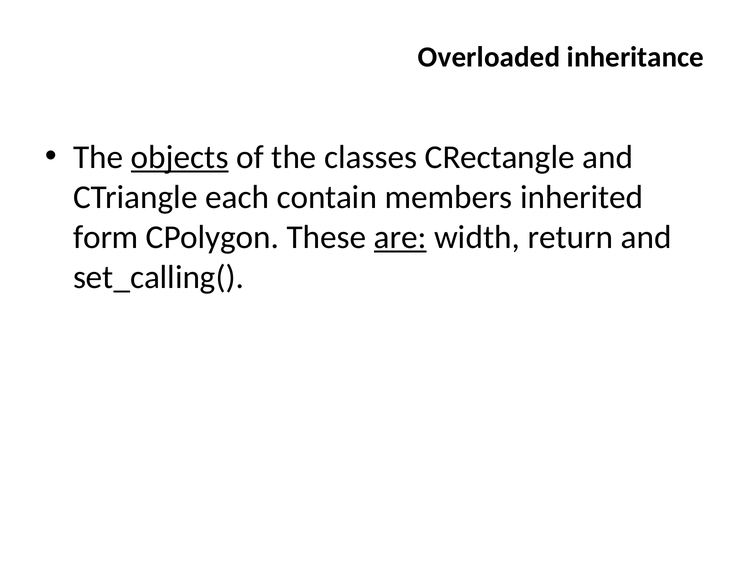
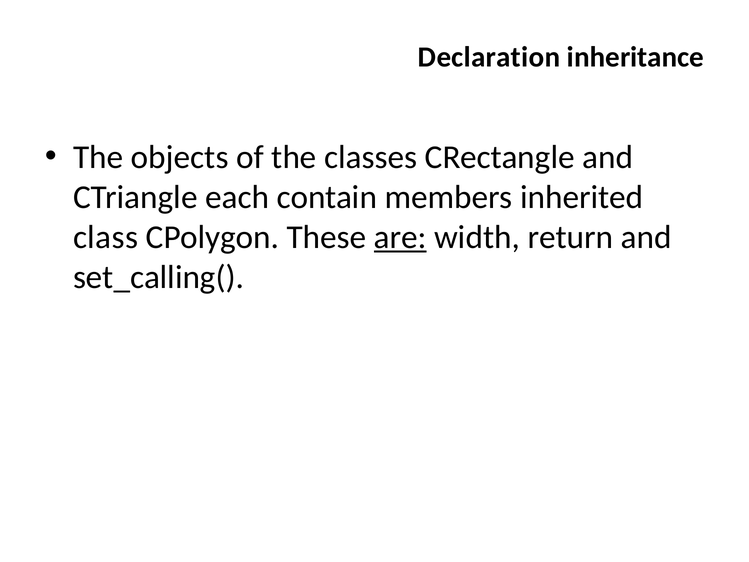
Overloaded: Overloaded -> Declaration
objects underline: present -> none
form: form -> class
